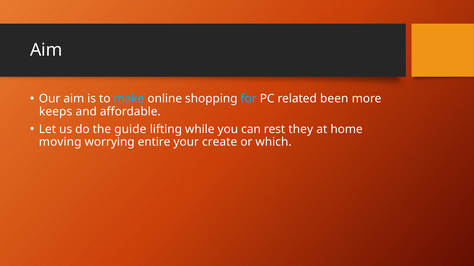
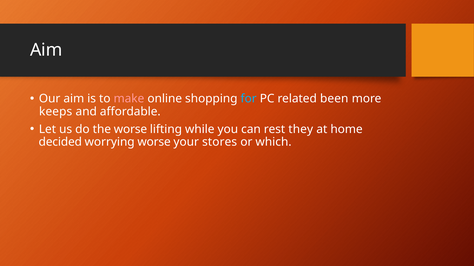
make colour: light blue -> pink
the guide: guide -> worse
moving: moving -> decided
worrying entire: entire -> worse
create: create -> stores
